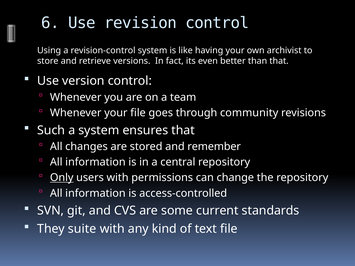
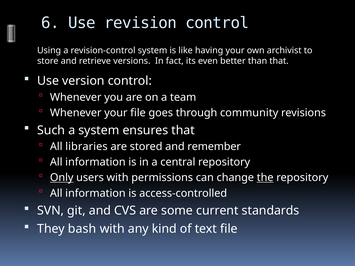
changes: changes -> libraries
the underline: none -> present
suite: suite -> bash
